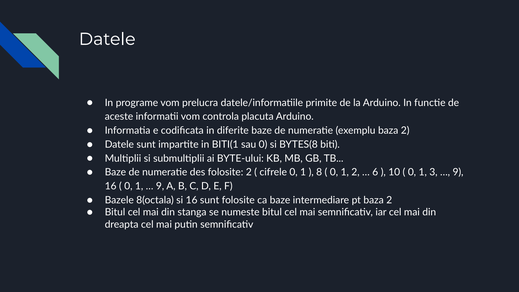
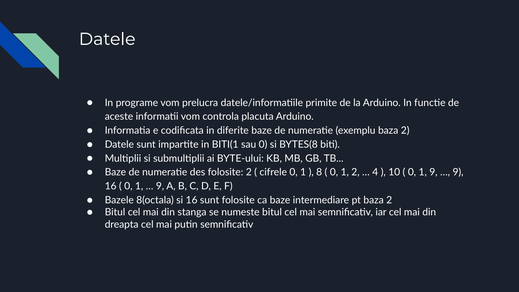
6: 6 -> 4
1 3: 3 -> 9
